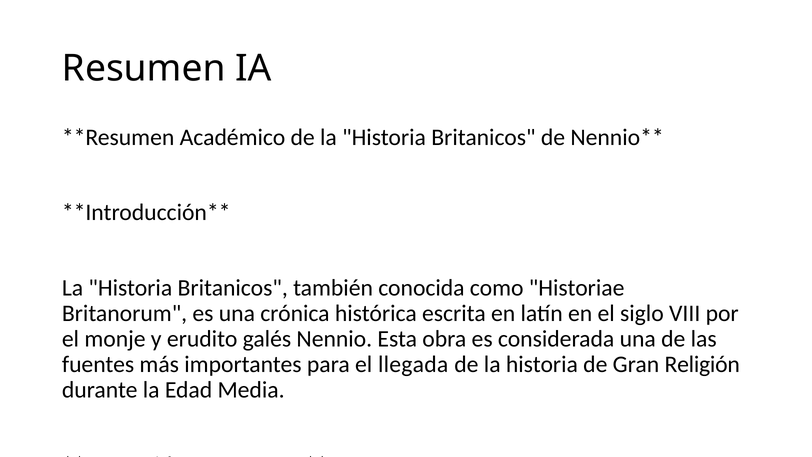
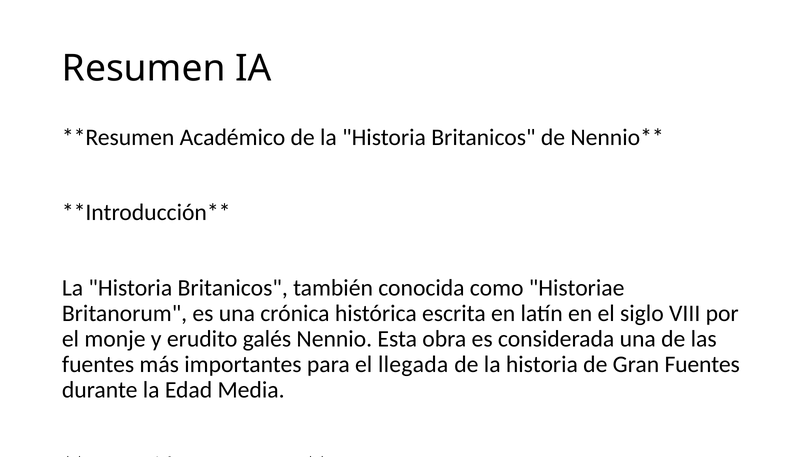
Gran Religión: Religión -> Fuentes
